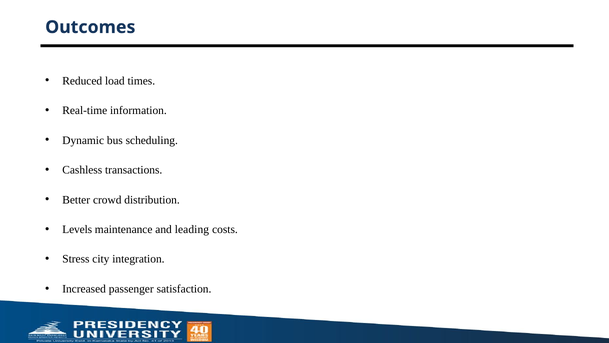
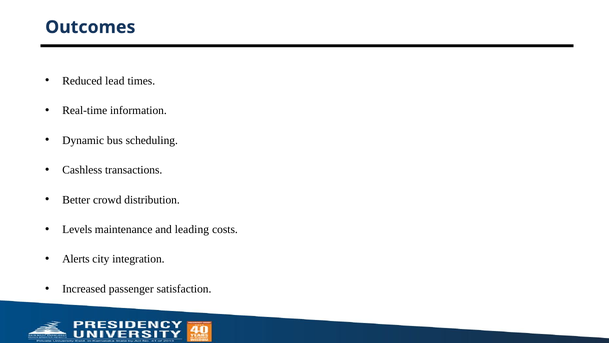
load: load -> lead
Stress: Stress -> Alerts
